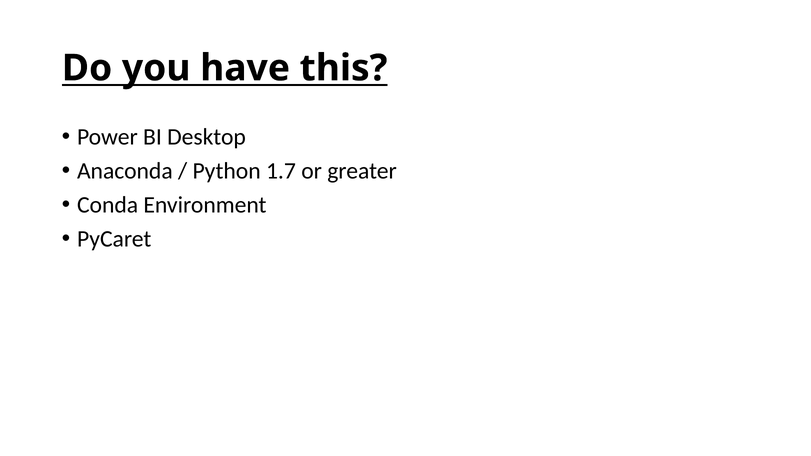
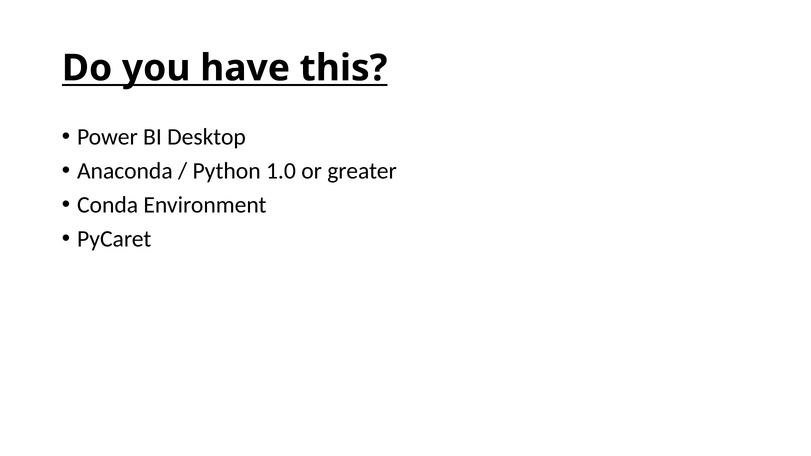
1.7: 1.7 -> 1.0
